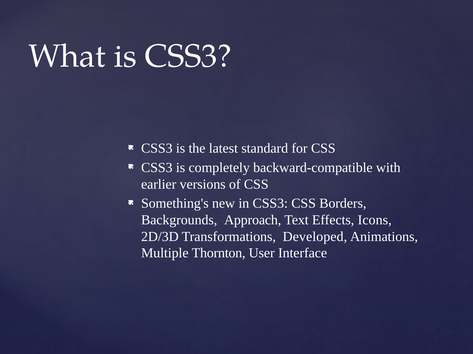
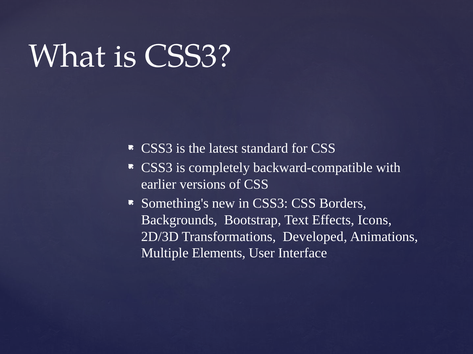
Approach: Approach -> Bootstrap
Thornton: Thornton -> Elements
